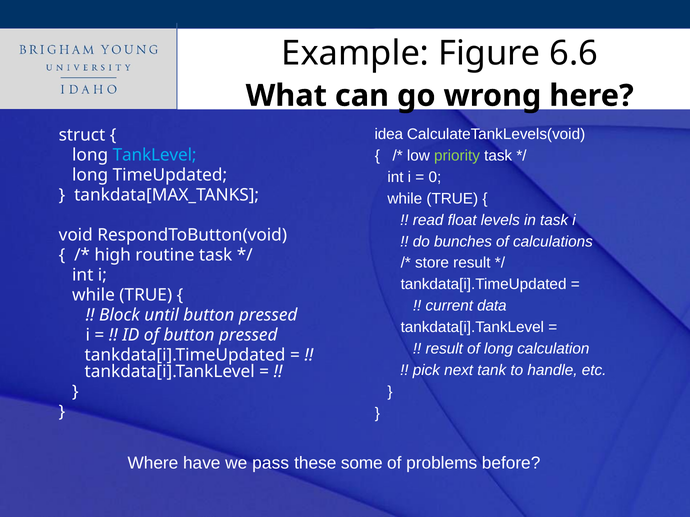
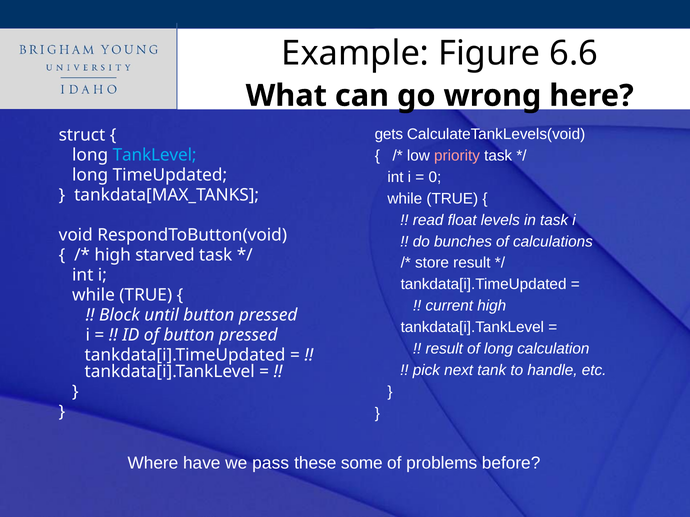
idea: idea -> gets
priority colour: light green -> pink
routine: routine -> starved
current data: data -> high
